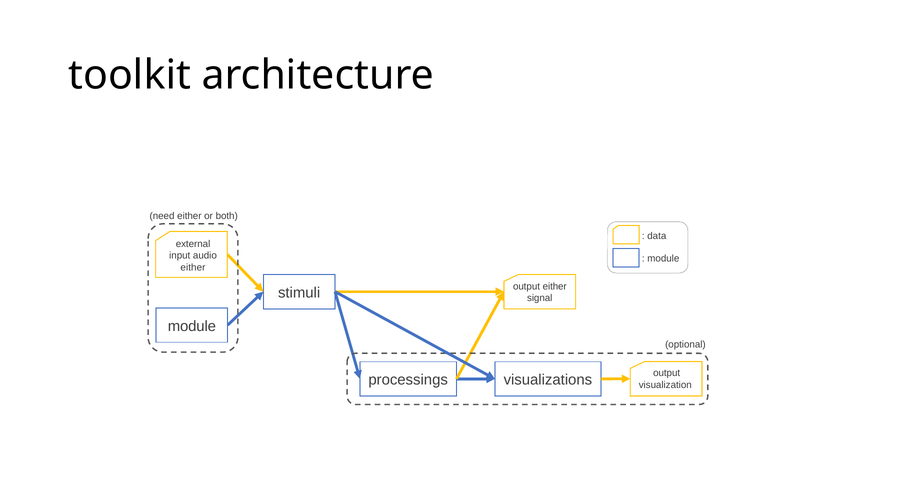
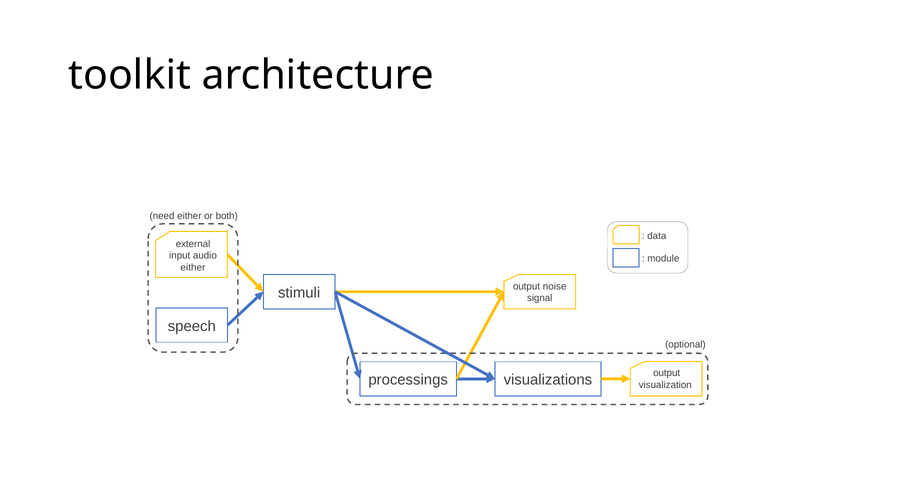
output either: either -> noise
module at (192, 327): module -> speech
